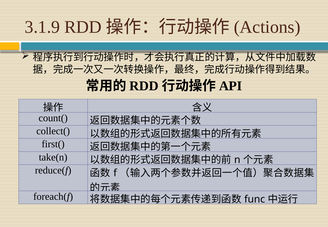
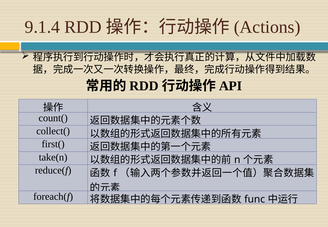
3.1.9: 3.1.9 -> 9.1.4
